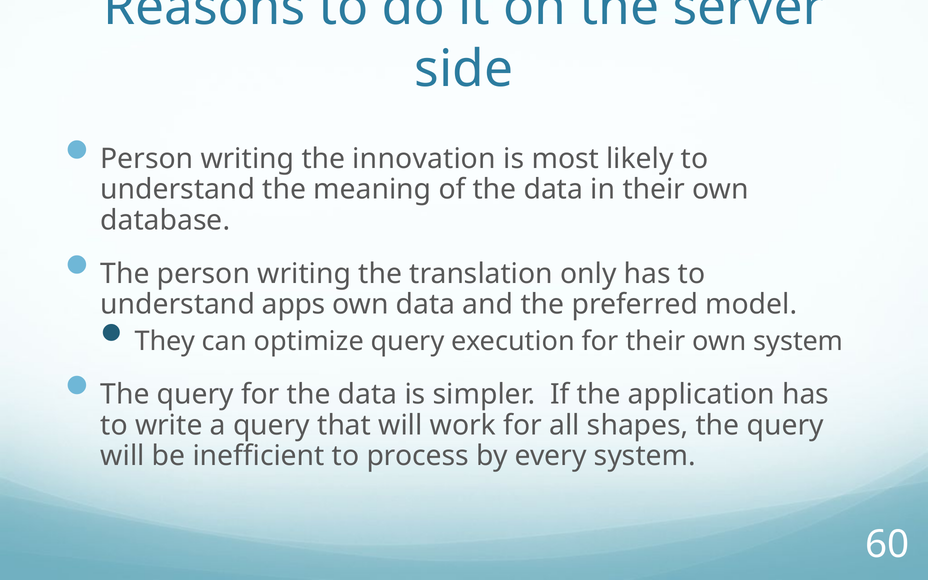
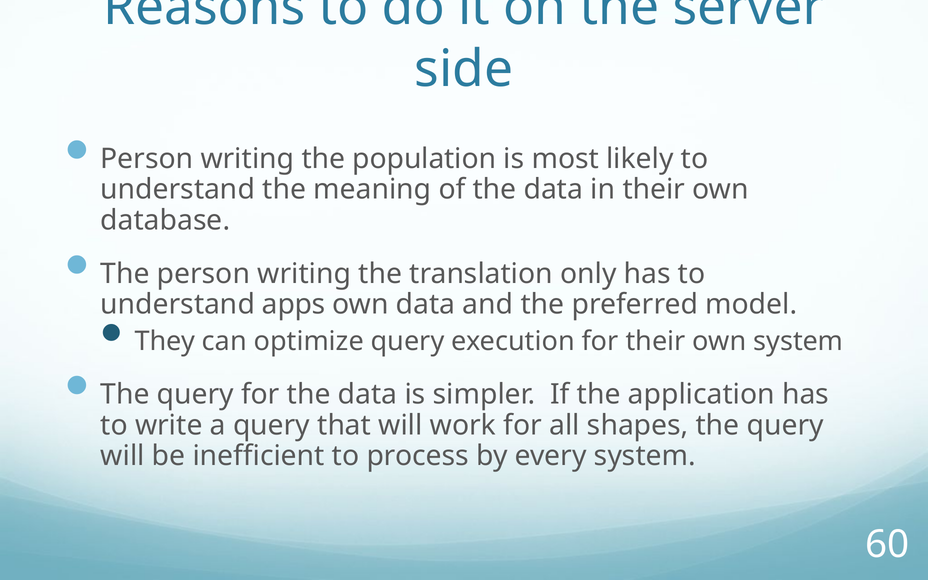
innovation: innovation -> population
